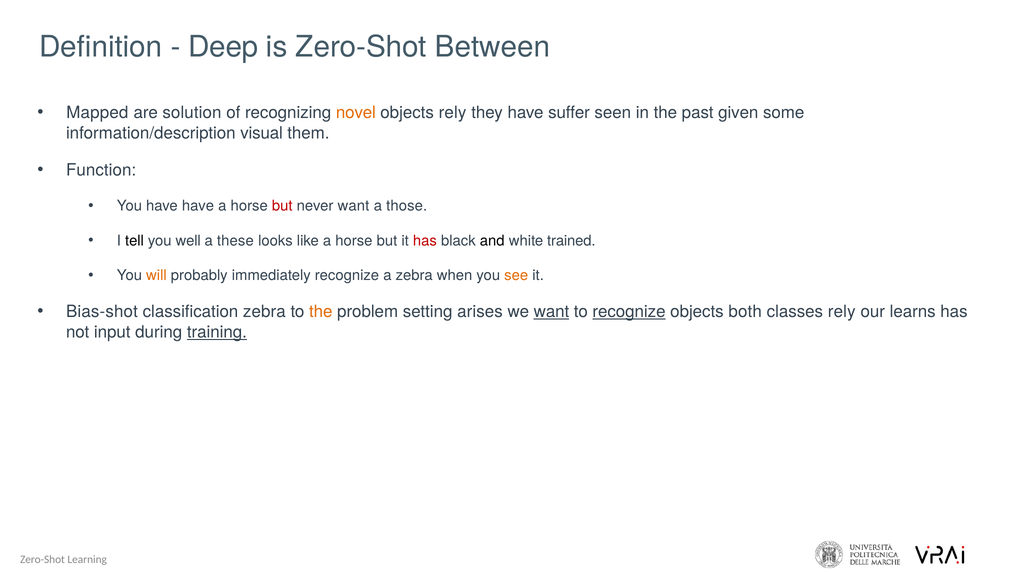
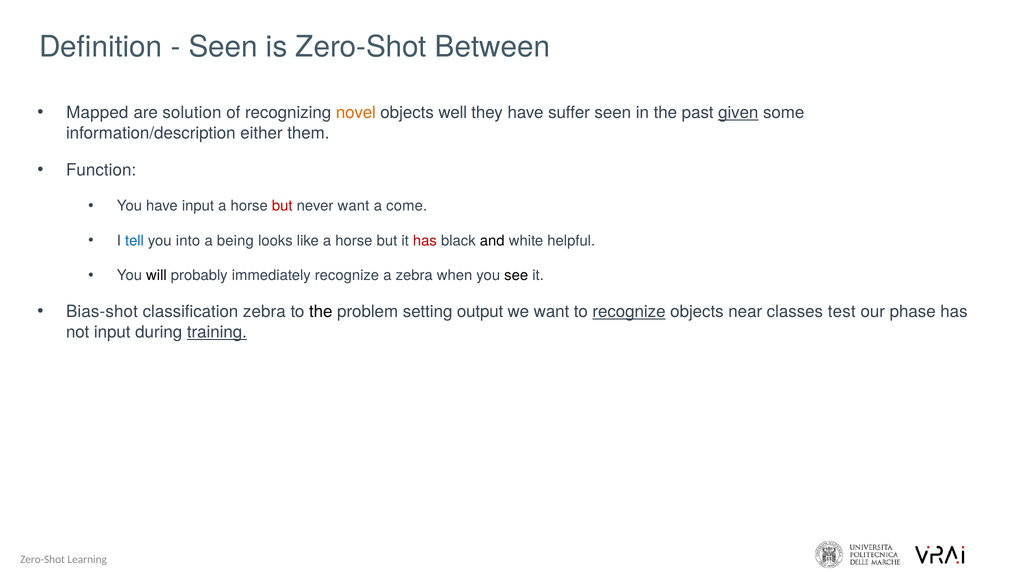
Deep at (223, 47): Deep -> Seen
objects rely: rely -> well
given underline: none -> present
visual: visual -> either
have have: have -> input
those: those -> come
tell colour: black -> blue
well: well -> into
these: these -> being
trained: trained -> helpful
will colour: orange -> black
see colour: orange -> black
the at (321, 312) colour: orange -> black
arises: arises -> output
want at (552, 312) underline: present -> none
both: both -> near
classes rely: rely -> test
learns: learns -> phase
